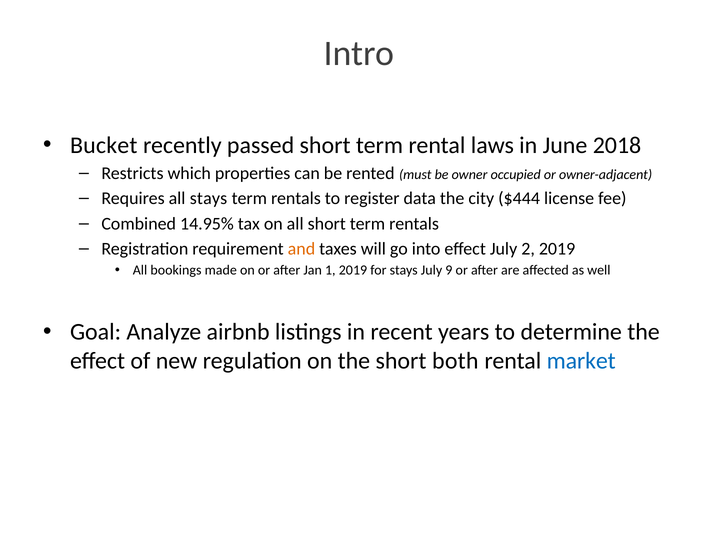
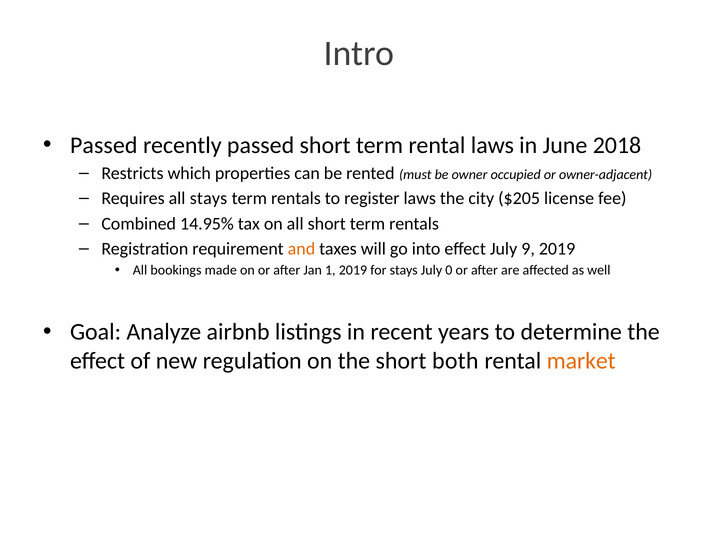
Bucket at (104, 145): Bucket -> Passed
register data: data -> laws
$444: $444 -> $205
2: 2 -> 9
9: 9 -> 0
market colour: blue -> orange
